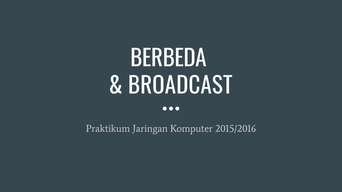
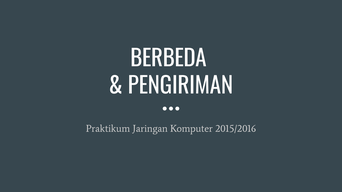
BROADCAST: BROADCAST -> PENGIRIMAN
